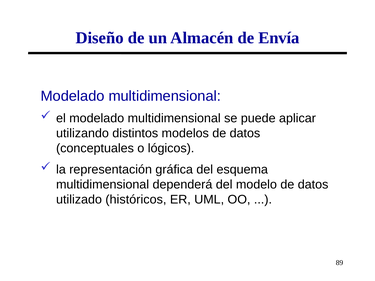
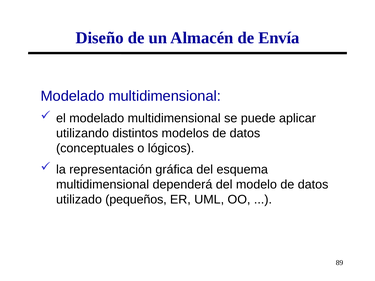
históricos: históricos -> pequeños
